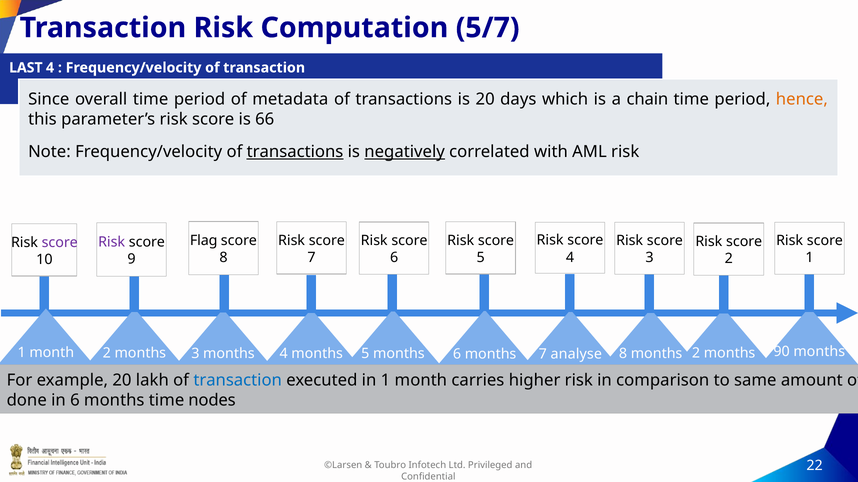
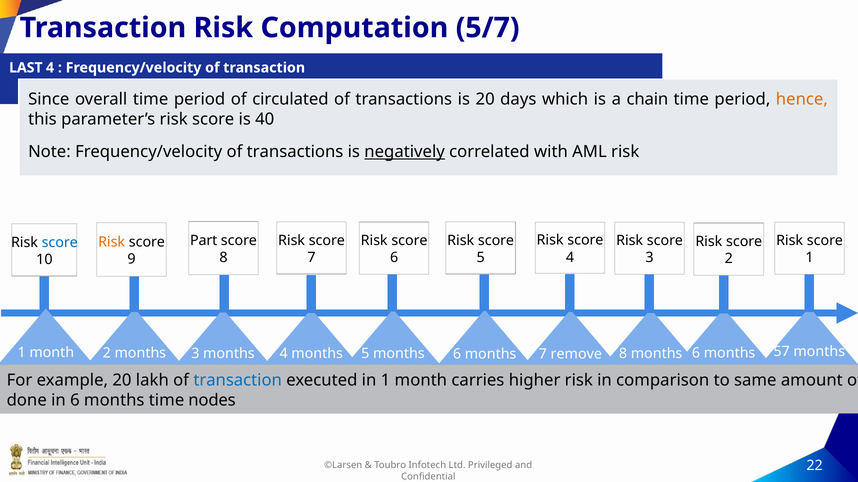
metadata: metadata -> circulated
66: 66 -> 40
transactions at (295, 152) underline: present -> none
Flag: Flag -> Part
Risk at (112, 242) colour: purple -> orange
score at (60, 243) colour: purple -> blue
analyse: analyse -> remove
2 at (696, 353): 2 -> 6
90: 90 -> 57
